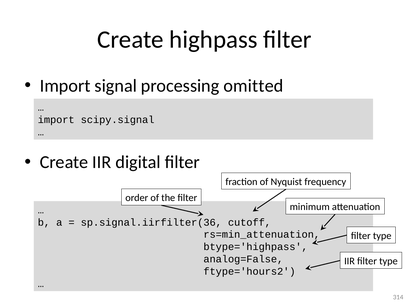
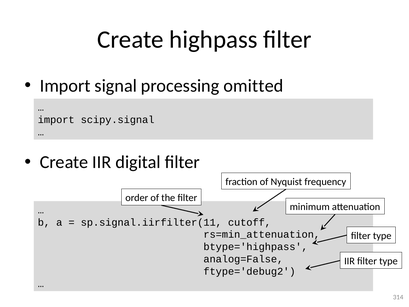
sp.signal.iirfilter(36: sp.signal.iirfilter(36 -> sp.signal.iirfilter(11
ftype='hours2: ftype='hours2 -> ftype='debug2
